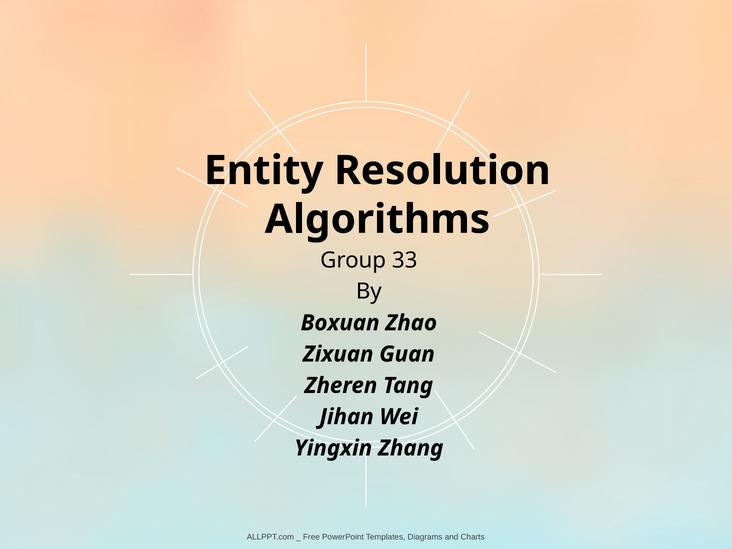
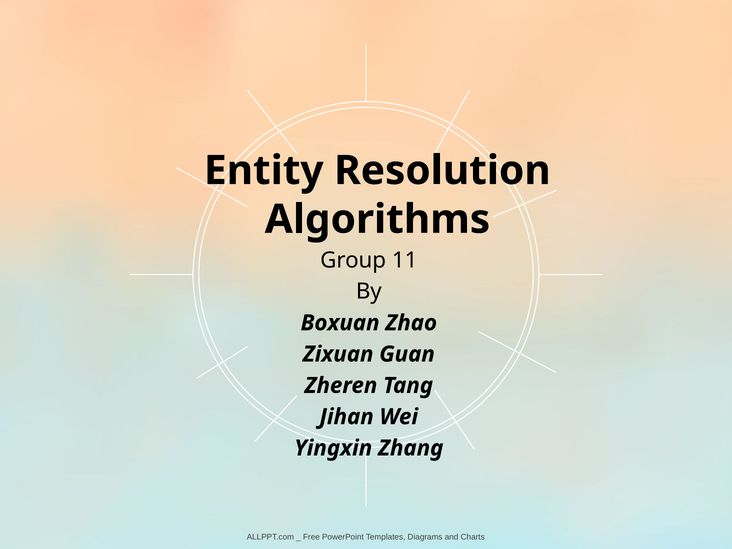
33: 33 -> 11
